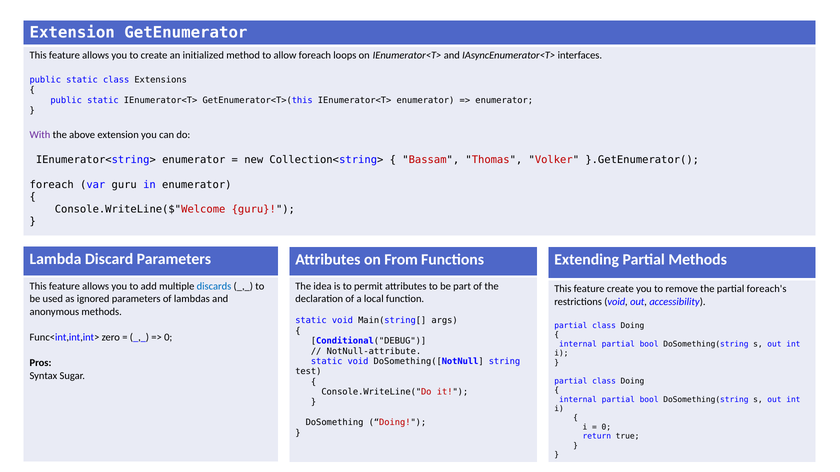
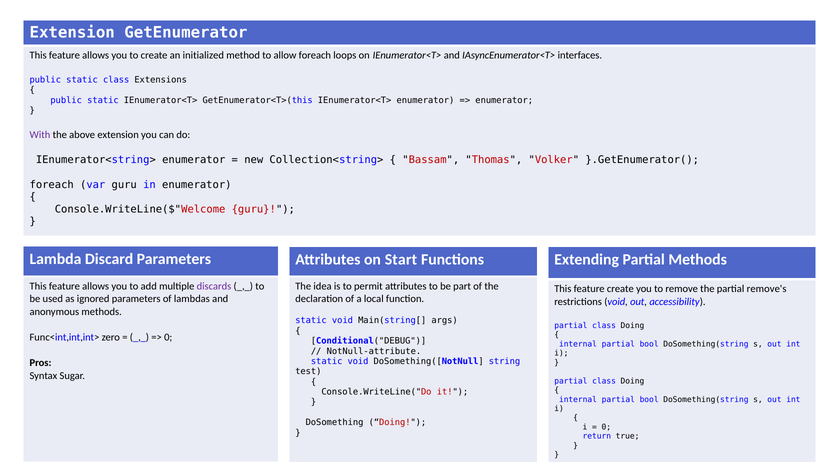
From: From -> Start
discards colour: blue -> purple
foreach's: foreach's -> remove's
